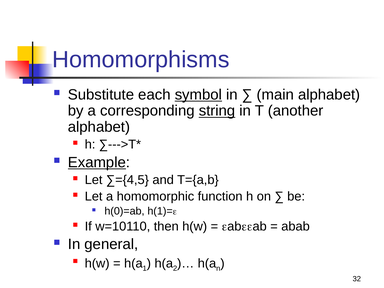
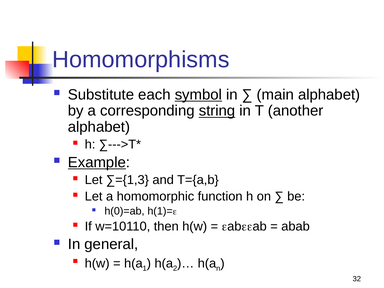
∑={4,5: ∑={4,5 -> ∑={1,3
